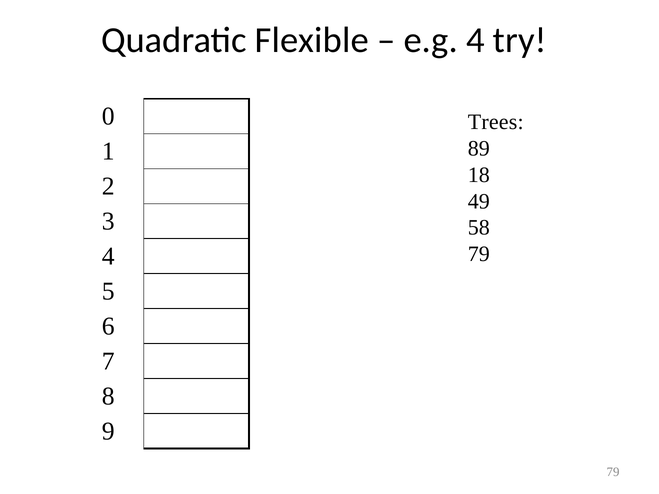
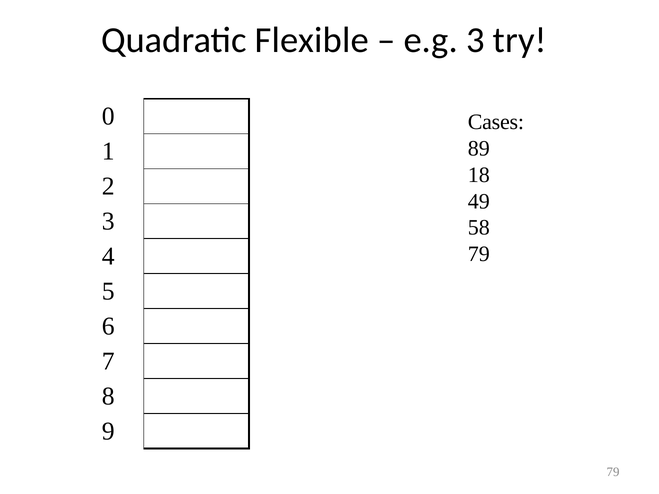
e.g 4: 4 -> 3
Trees: Trees -> Cases
